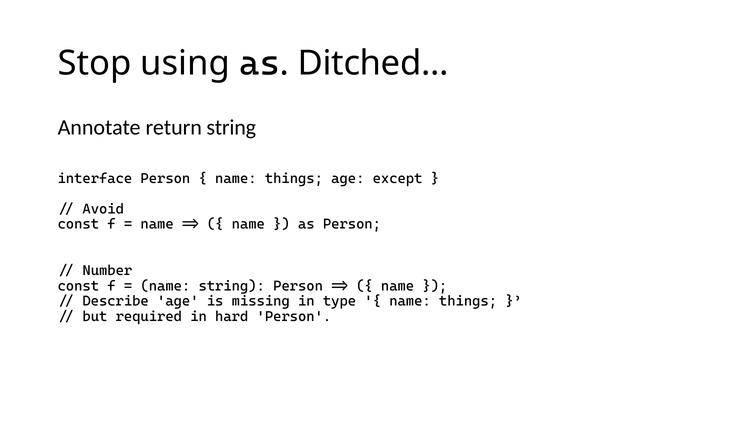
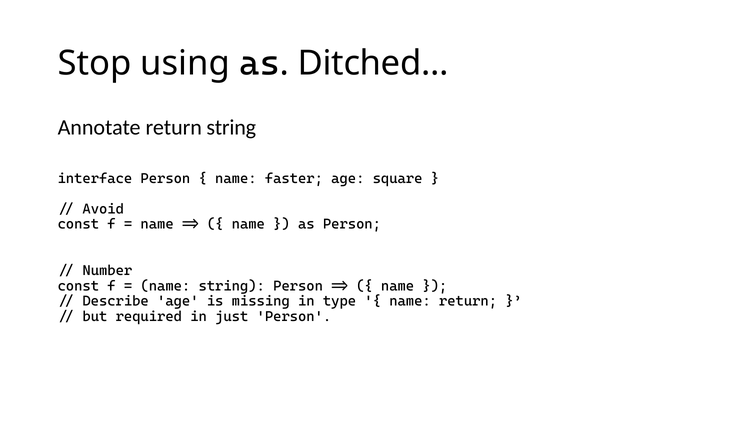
things at (294, 178): things -> faster
except: except -> square
things at (468, 301): things -> return
hard: hard -> just
